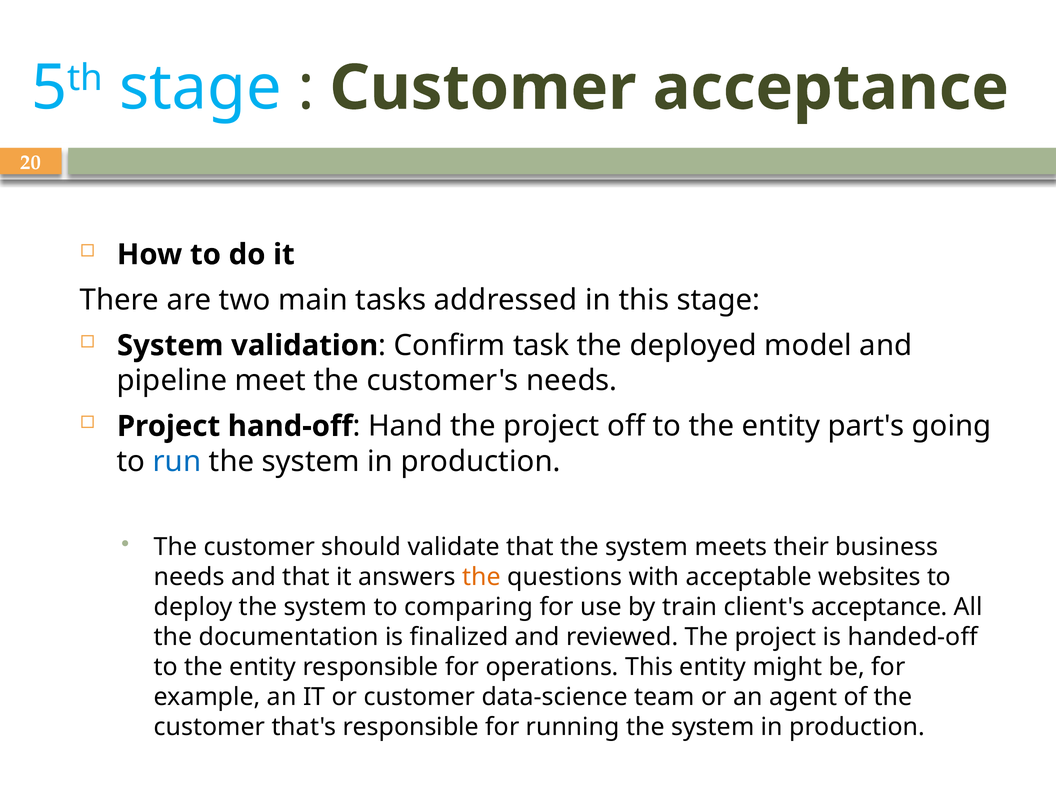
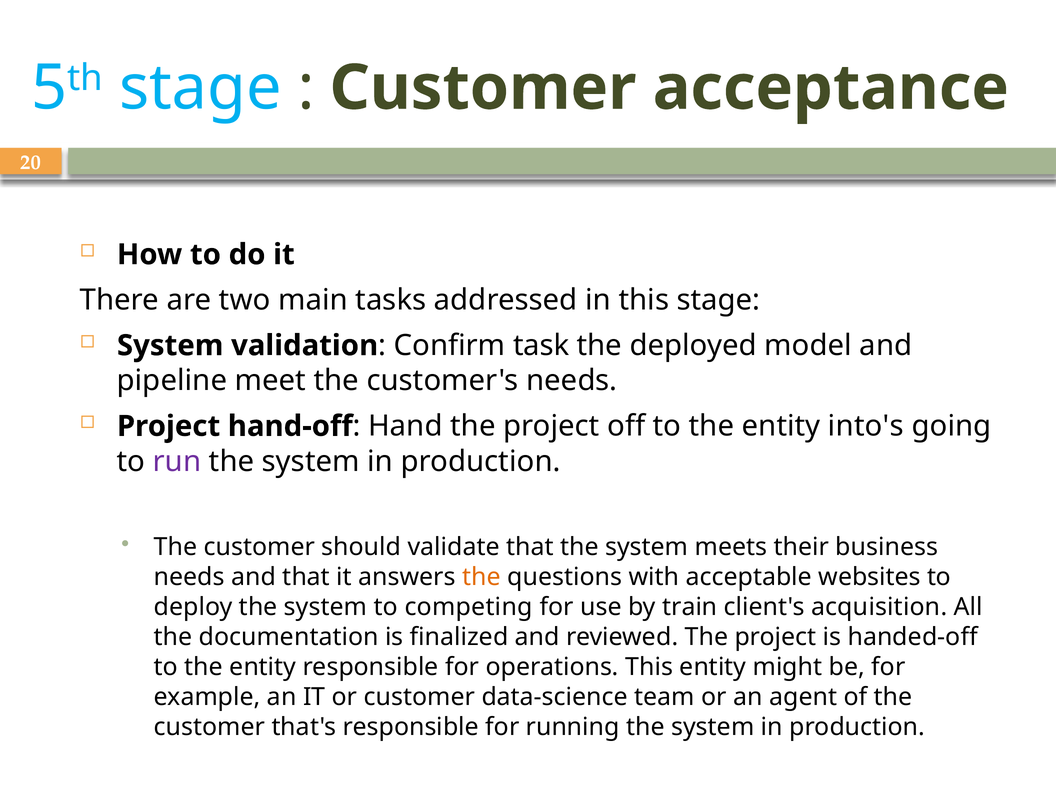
part's: part's -> into's
run colour: blue -> purple
comparing: comparing -> competing
client's acceptance: acceptance -> acquisition
